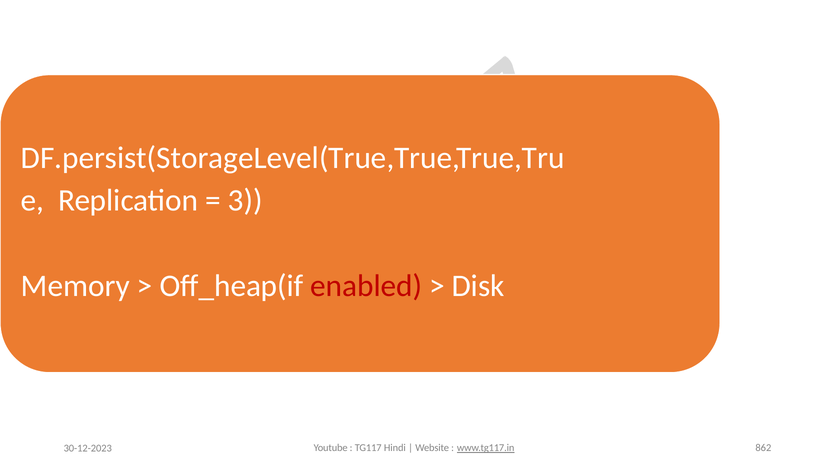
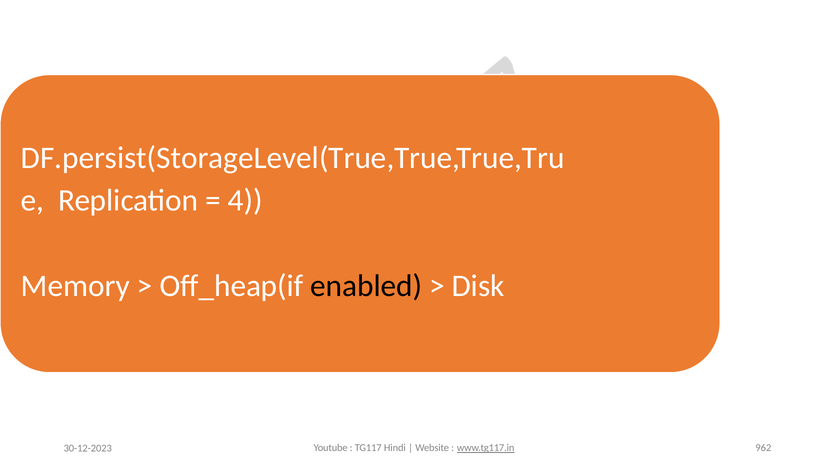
3: 3 -> 4
enabled colour: red -> black
862: 862 -> 962
